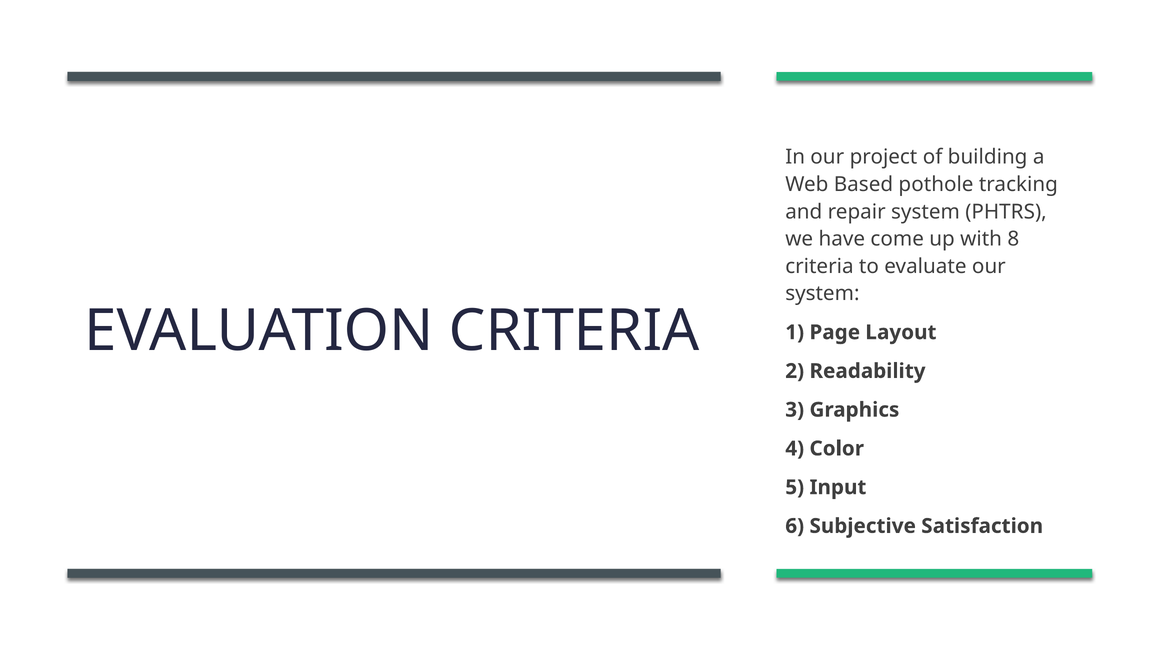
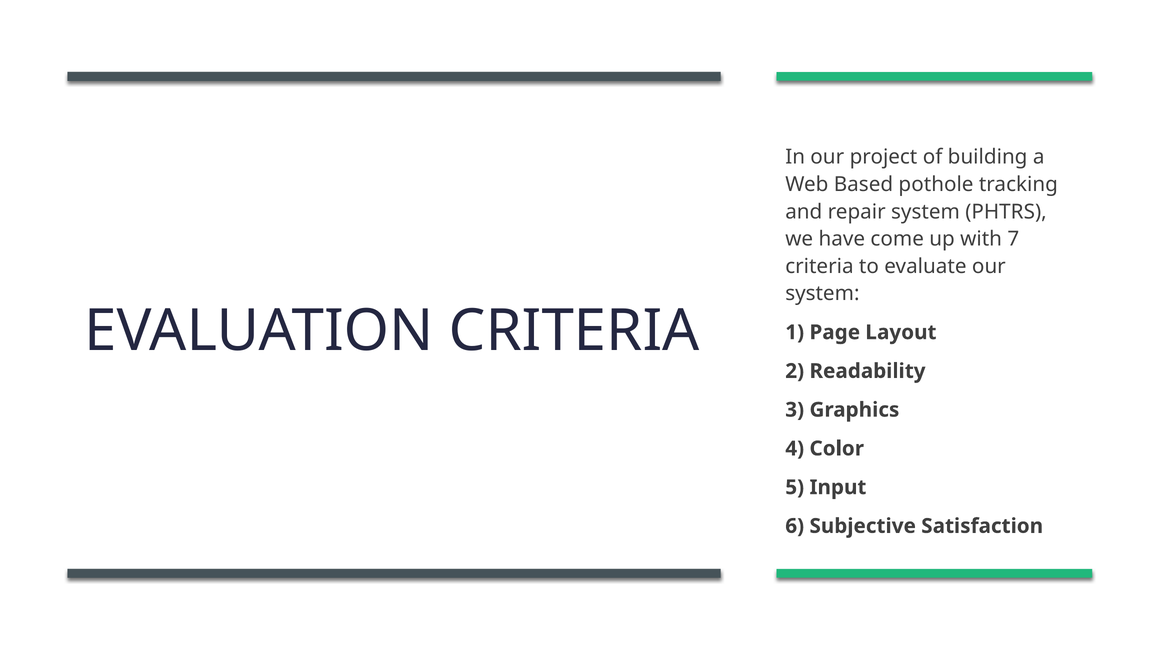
8: 8 -> 7
